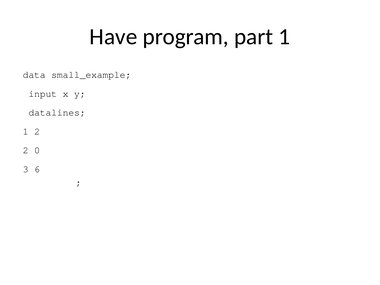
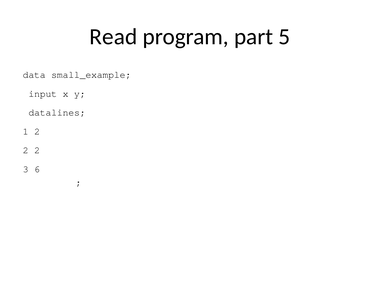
Have: Have -> Read
part 1: 1 -> 5
0 at (37, 150): 0 -> 2
